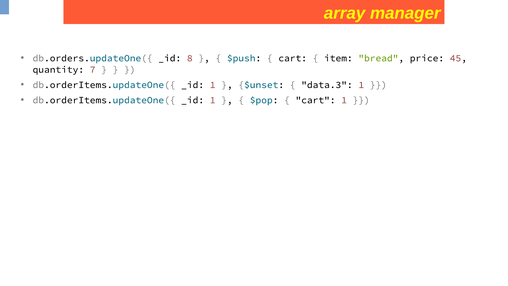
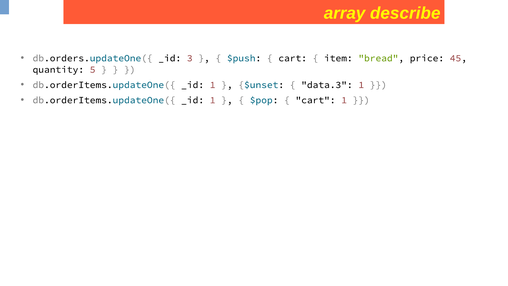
manager: manager -> describe
8: 8 -> 3
7: 7 -> 5
